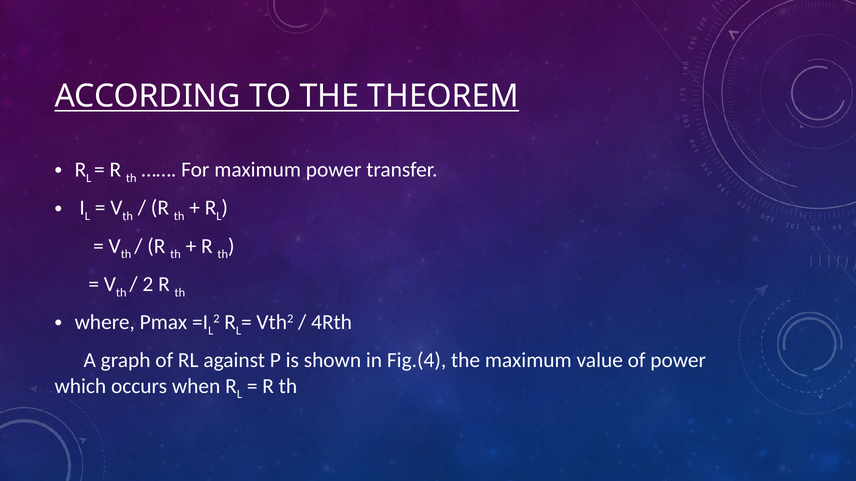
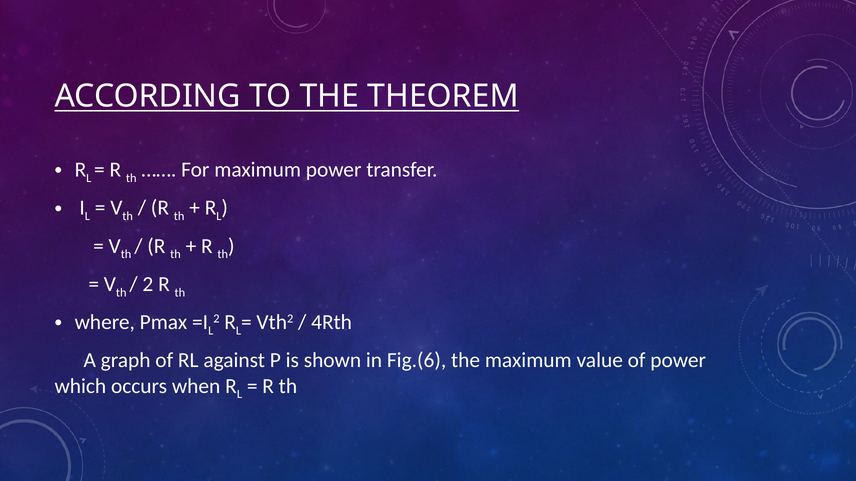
Fig.(4: Fig.(4 -> Fig.(6
